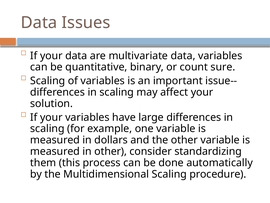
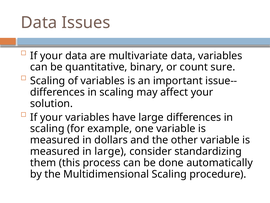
in other: other -> large
